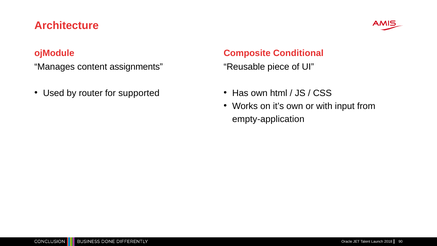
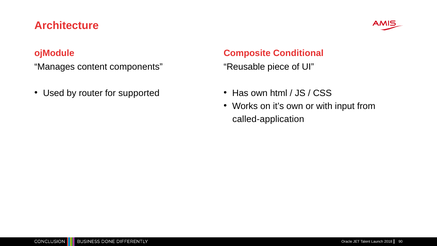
assignments: assignments -> components
empty-application: empty-application -> called-application
